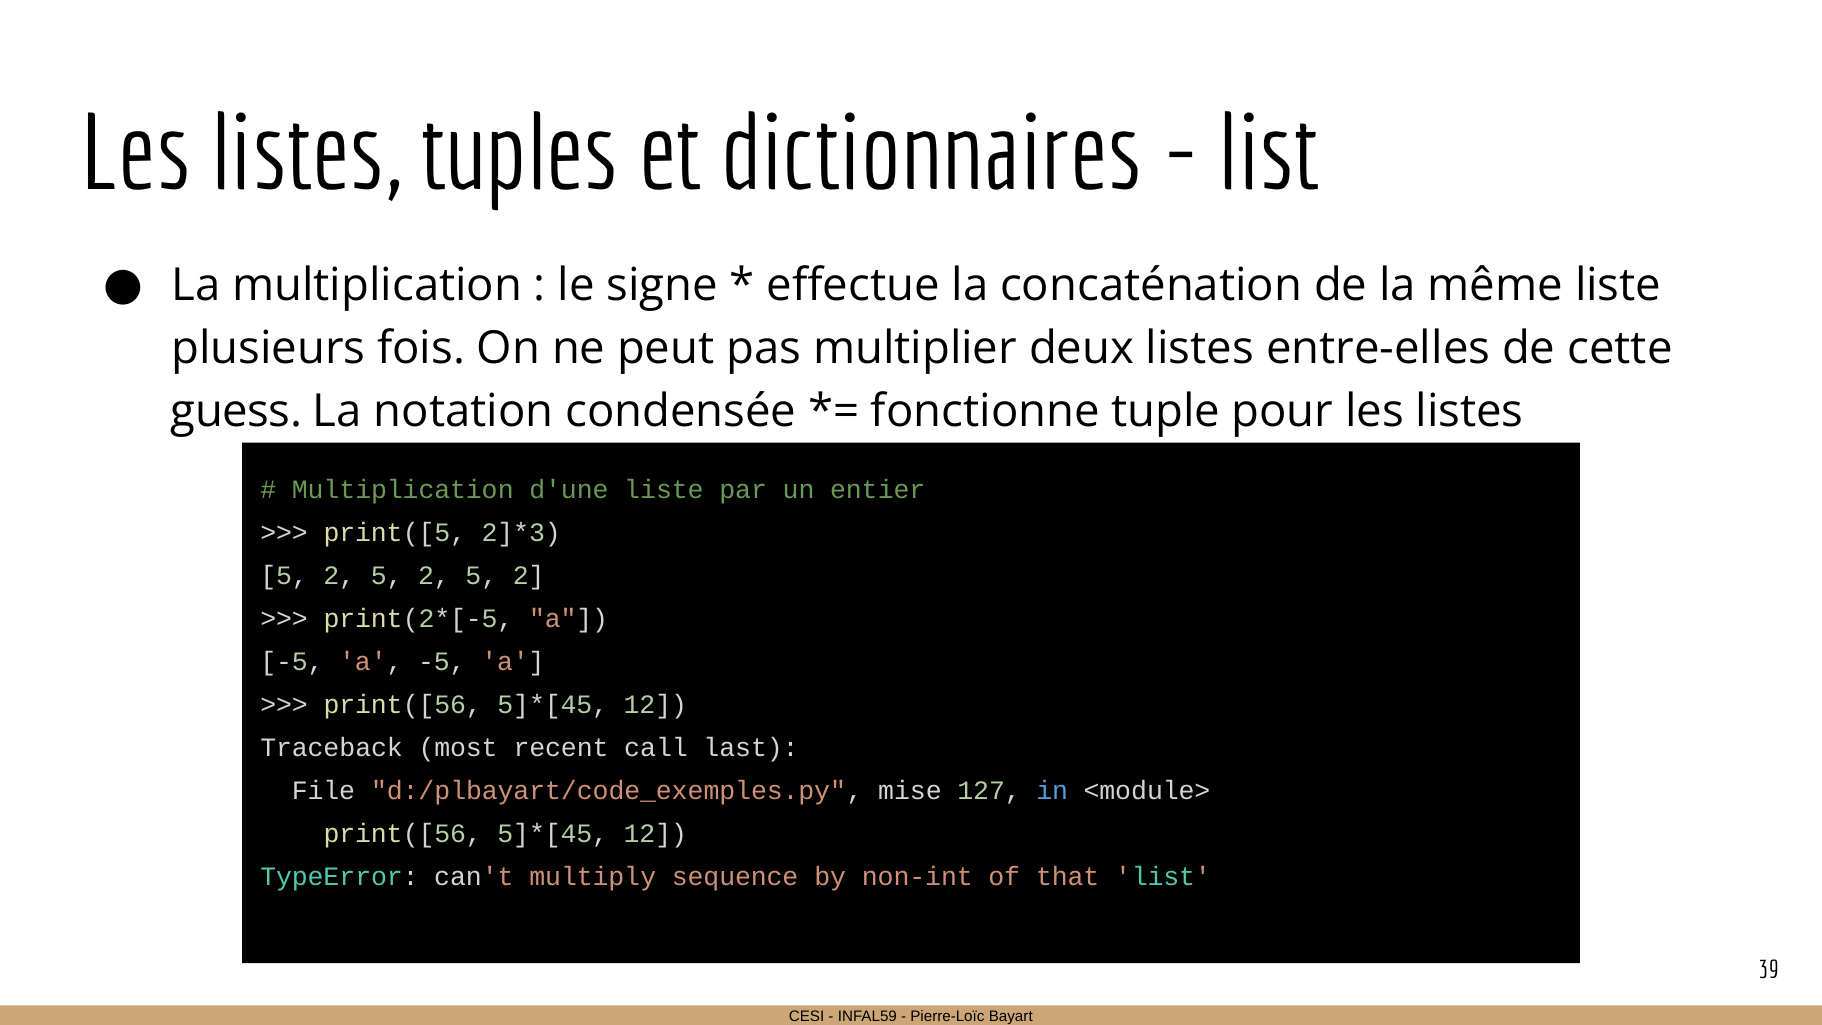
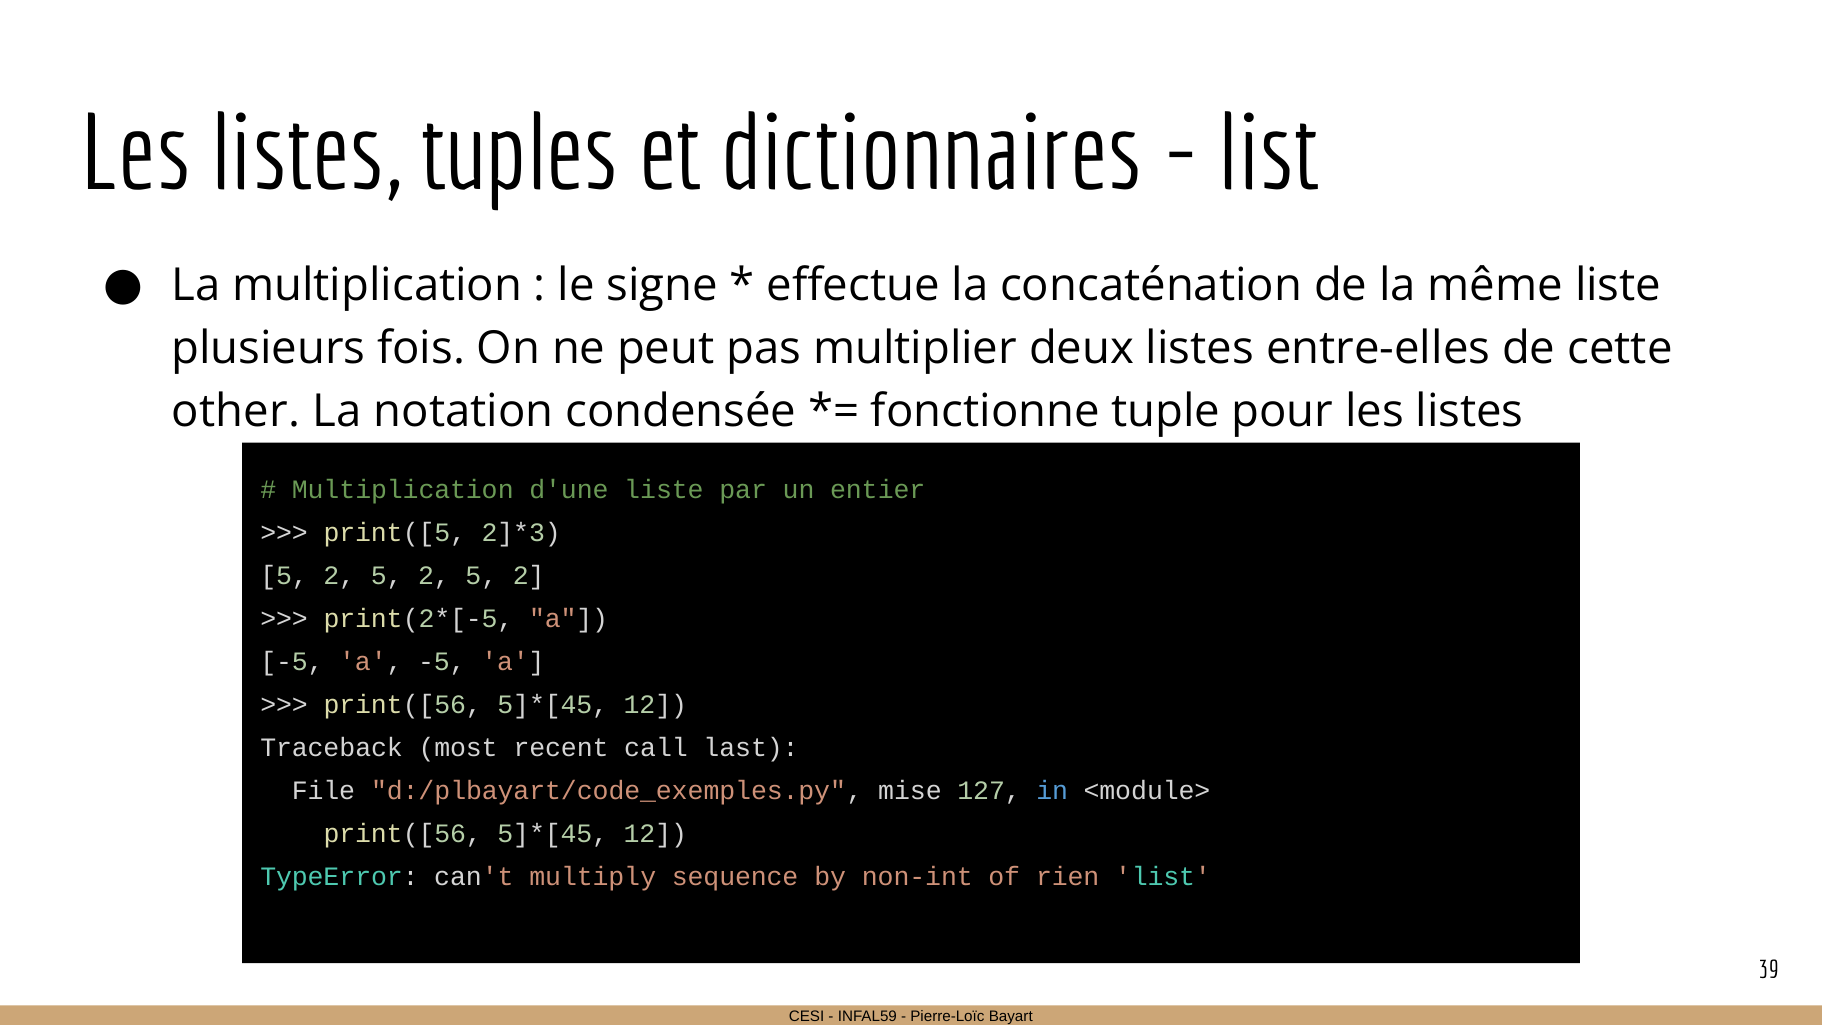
guess: guess -> other
that: that -> rien
